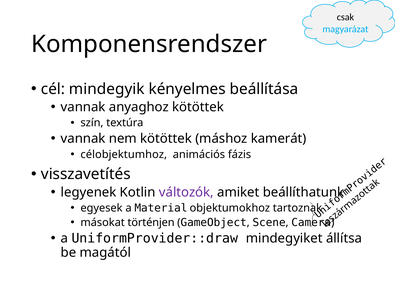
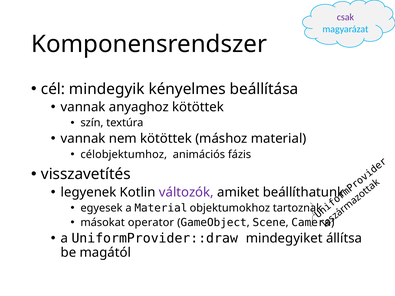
csak colour: black -> purple
máshoz kamerát: kamerát -> material
történjen: történjen -> operator
